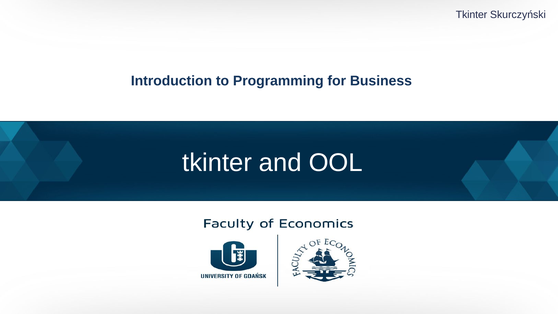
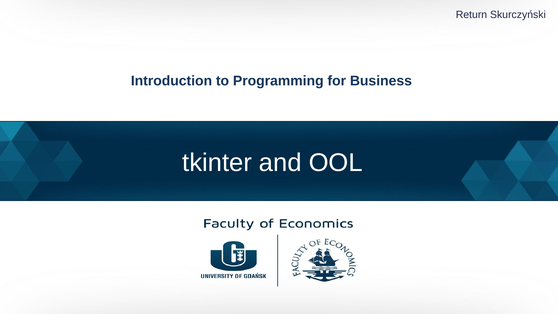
Tkinter at (472, 15): Tkinter -> Return
